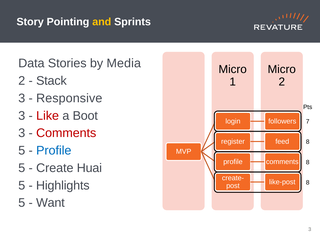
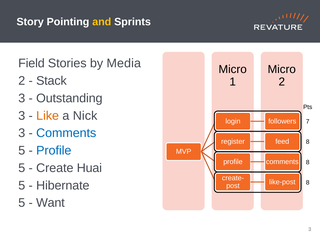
Data: Data -> Field
Responsive: Responsive -> Outstanding
Like colour: red -> orange
Boot: Boot -> Nick
Comments at (66, 133) colour: red -> blue
Highlights: Highlights -> Hibernate
